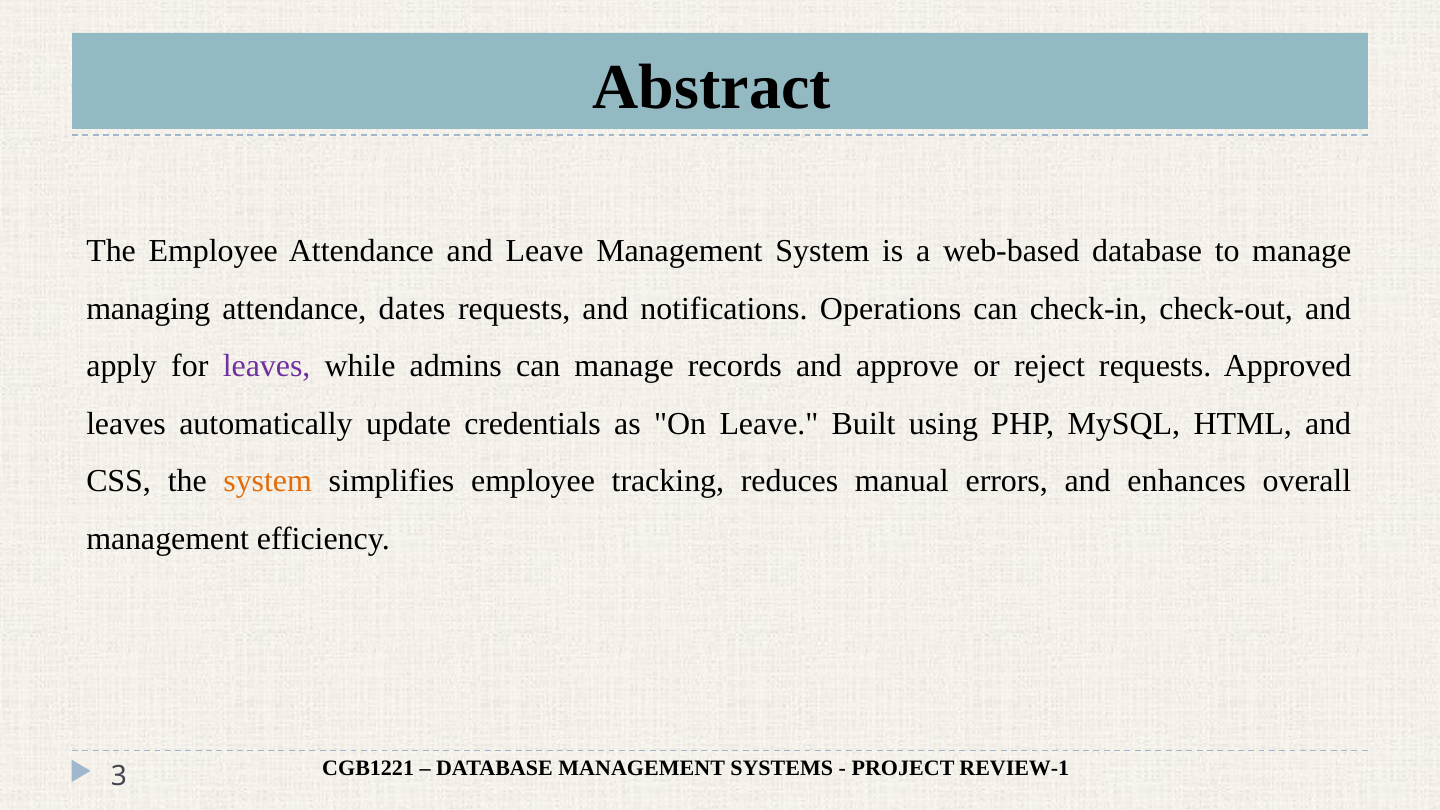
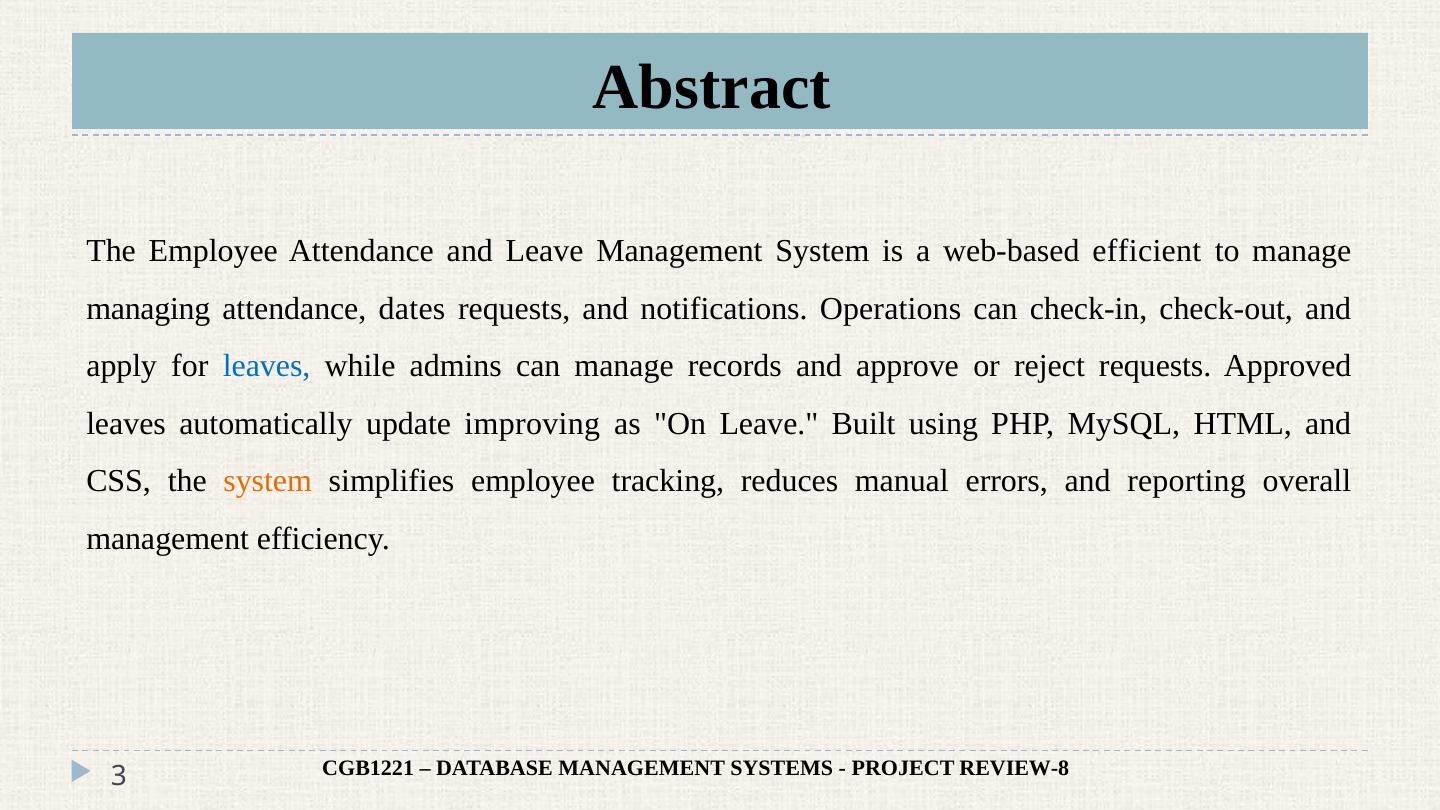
web-based database: database -> efficient
leaves at (267, 366) colour: purple -> blue
credentials: credentials -> improving
enhances: enhances -> reporting
REVIEW-1: REVIEW-1 -> REVIEW-8
